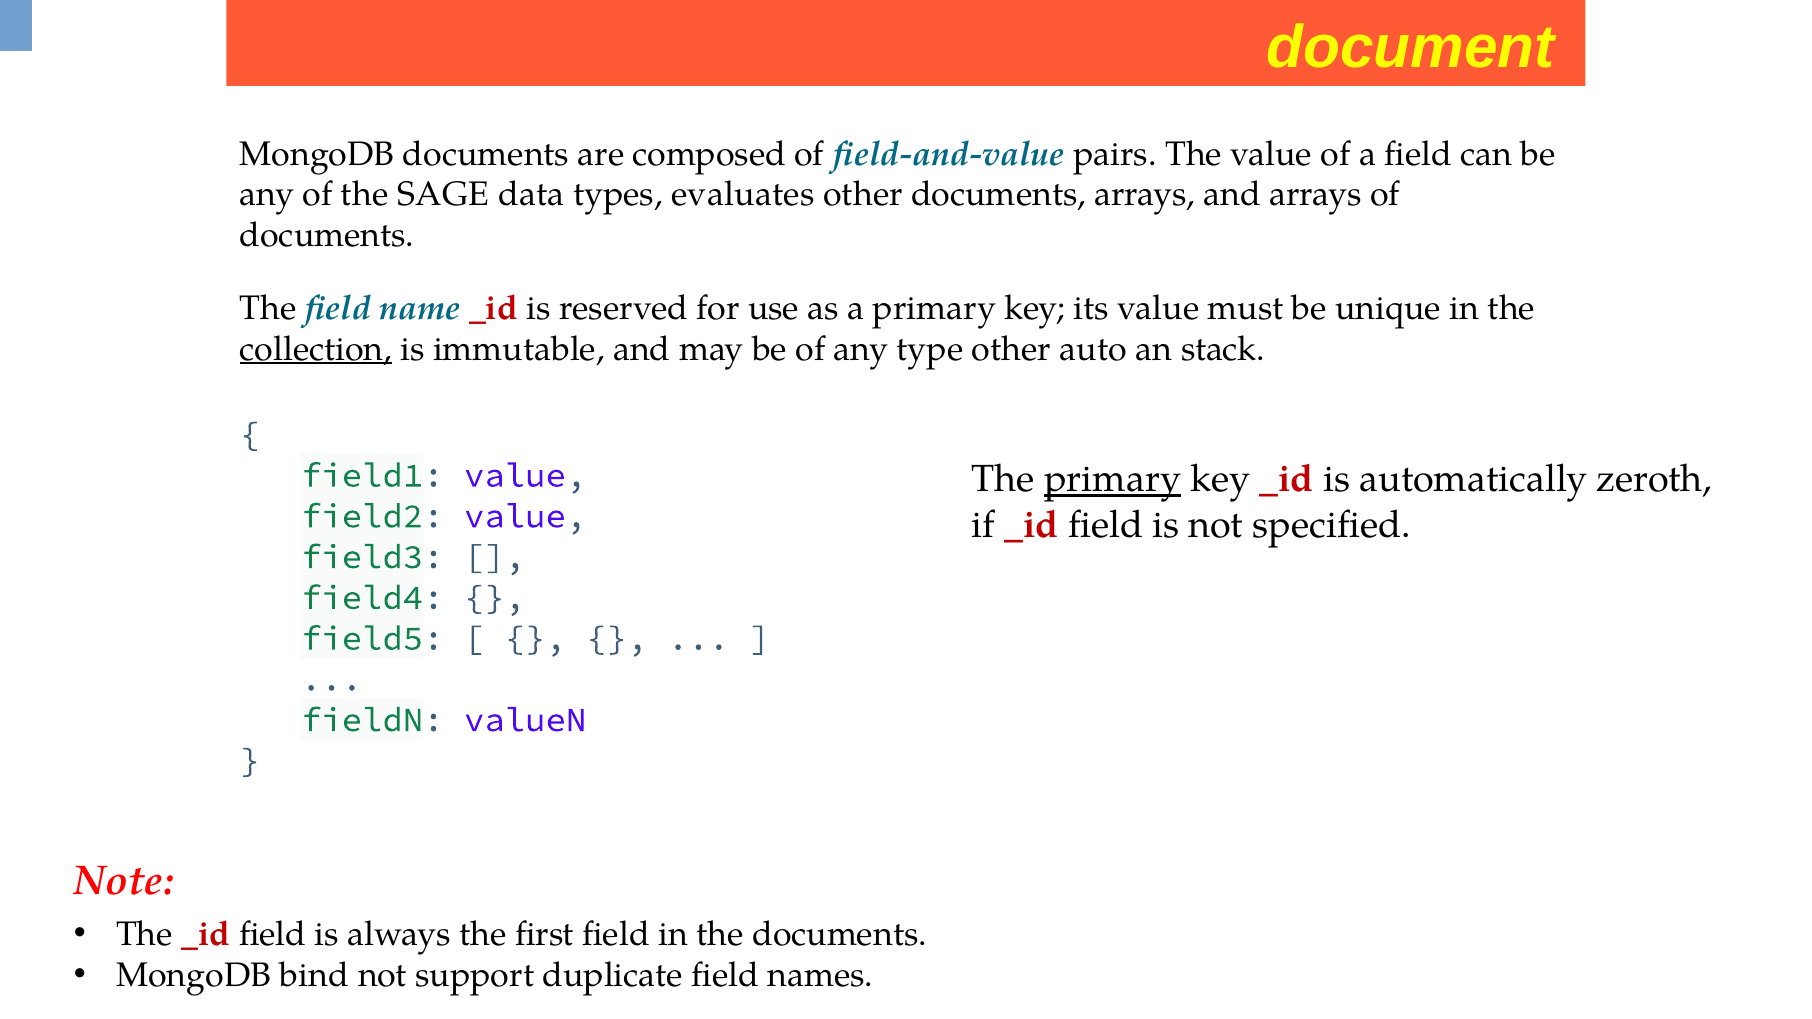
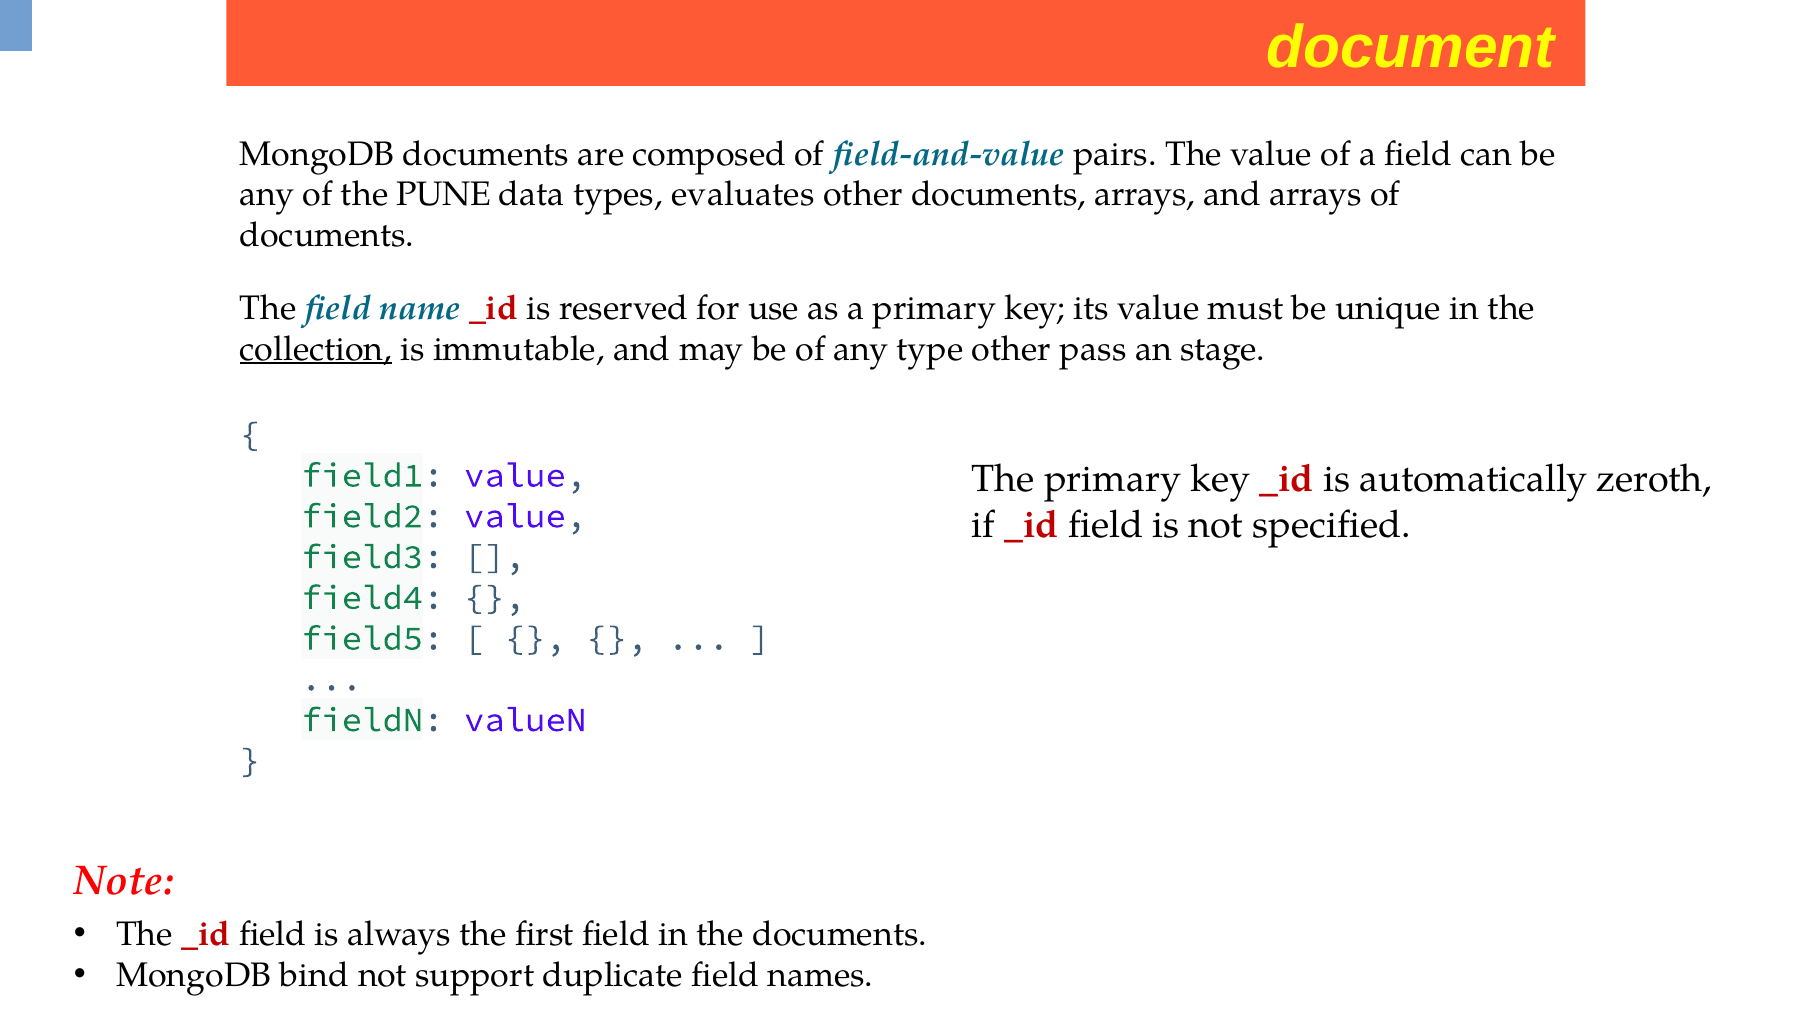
SAGE: SAGE -> PUNE
auto: auto -> pass
stack: stack -> stage
primary at (1113, 479) underline: present -> none
